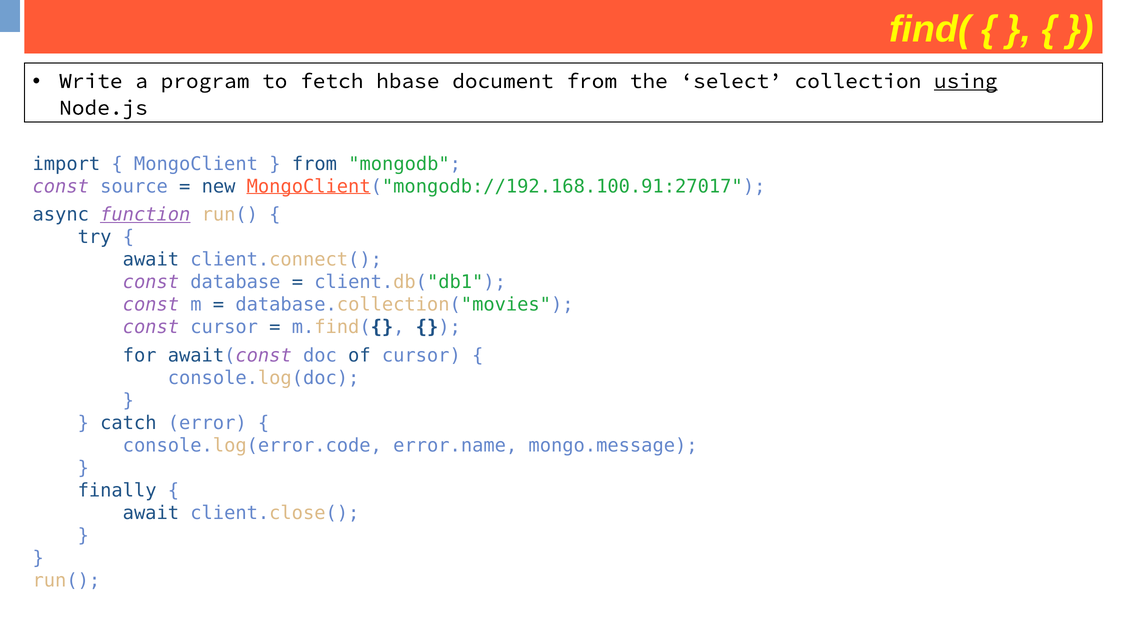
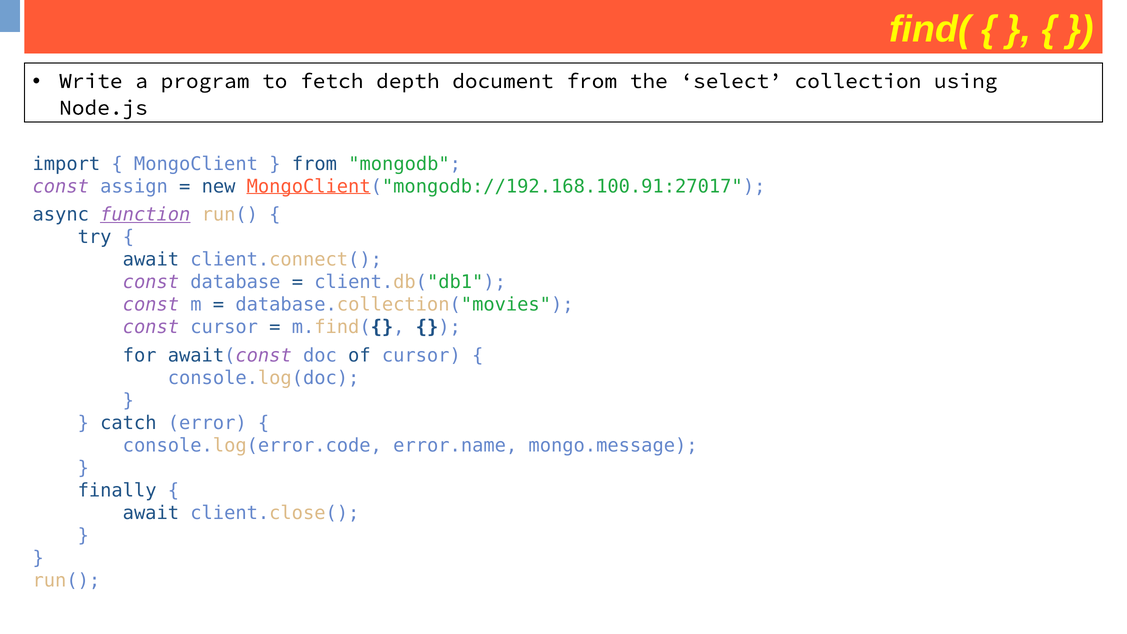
hbase: hbase -> depth
using underline: present -> none
source: source -> assign
